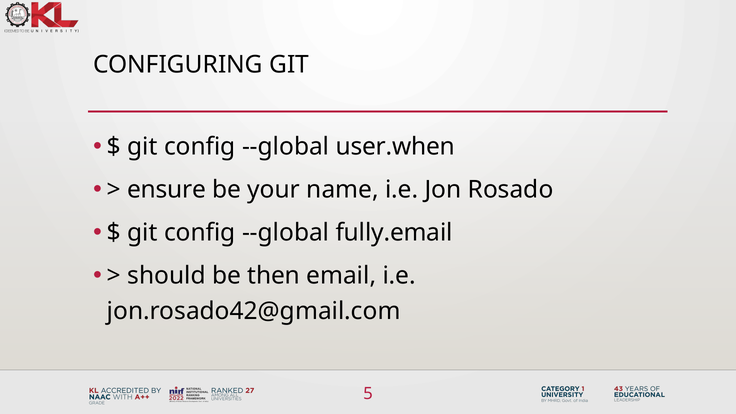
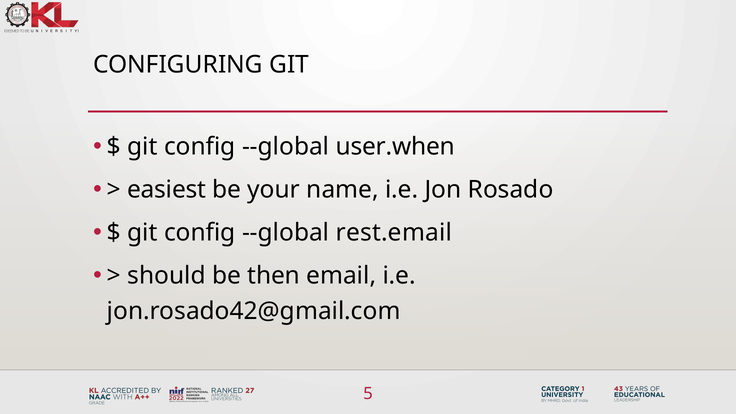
ensure: ensure -> easiest
fully.email: fully.email -> rest.email
